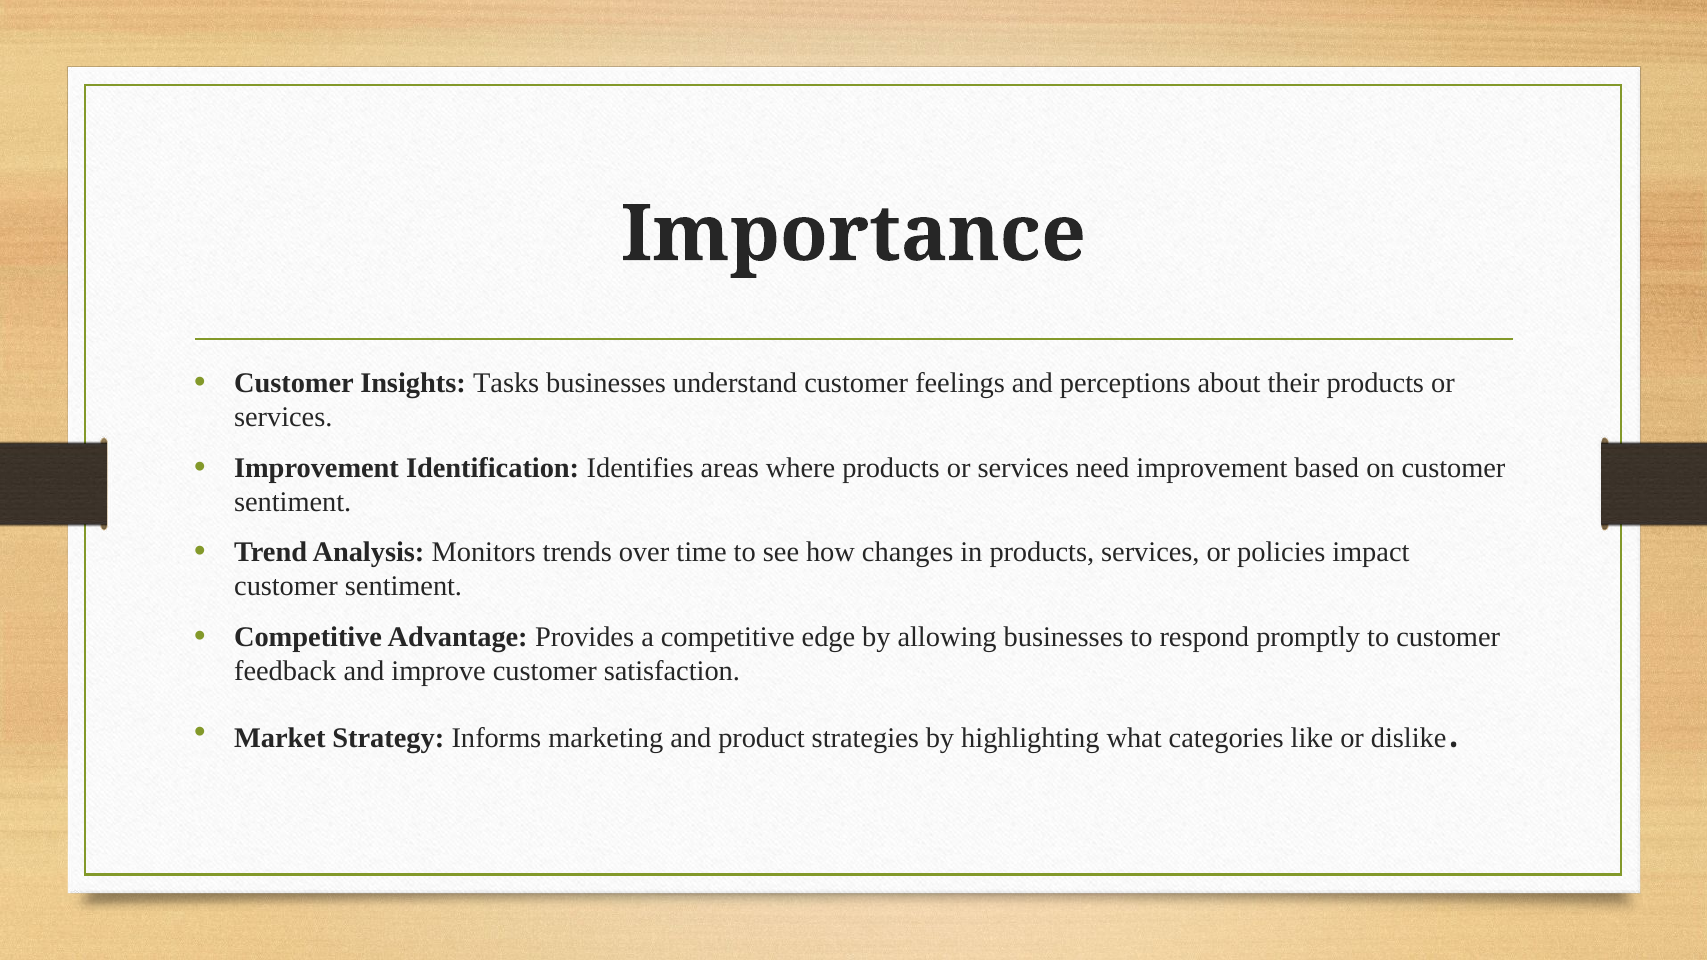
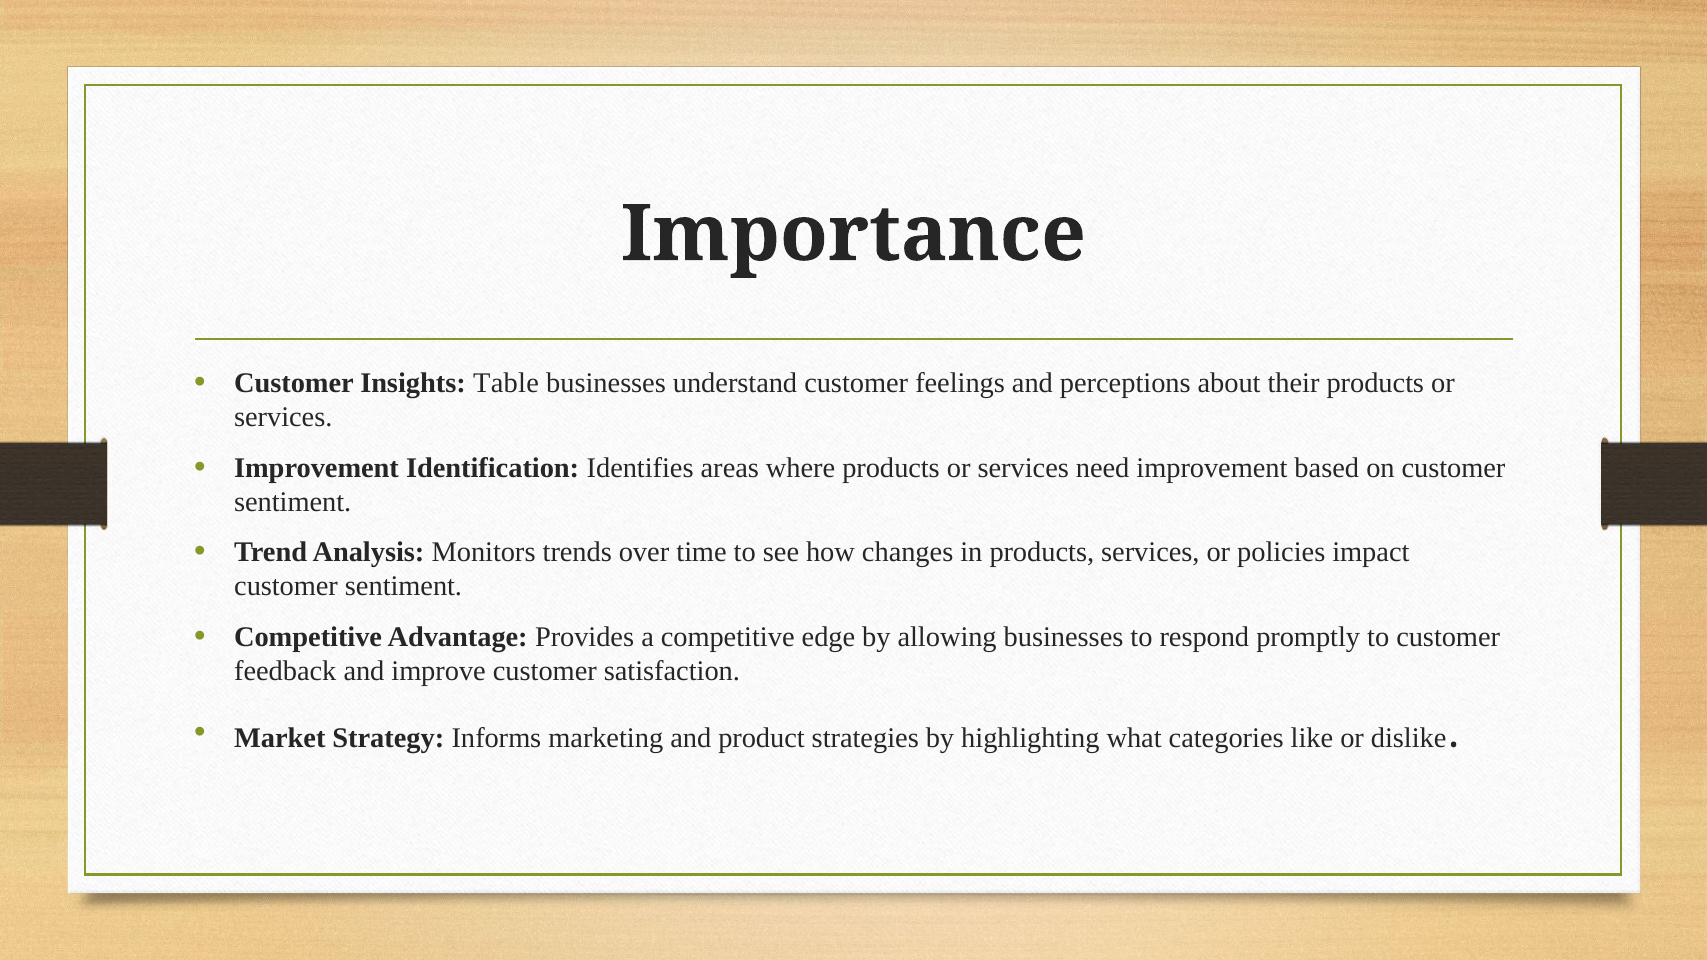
Tasks: Tasks -> Table
